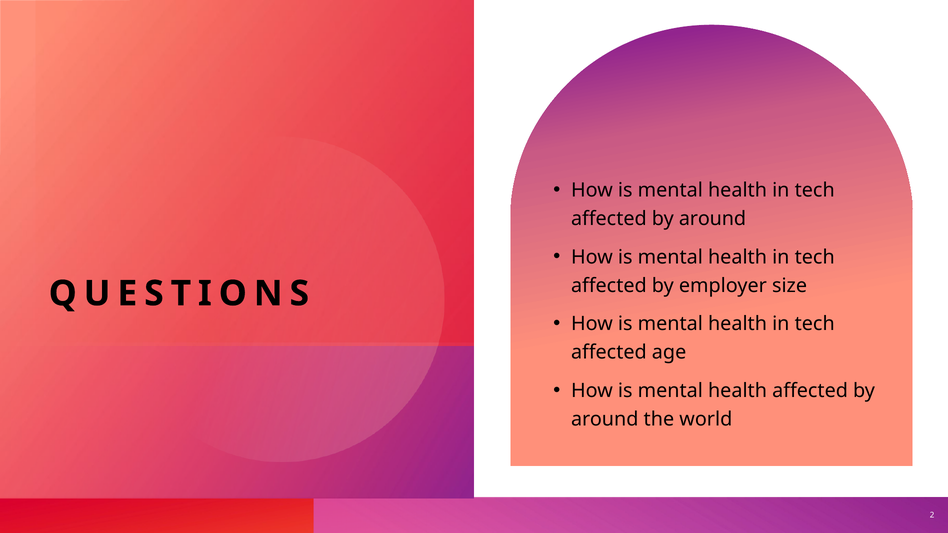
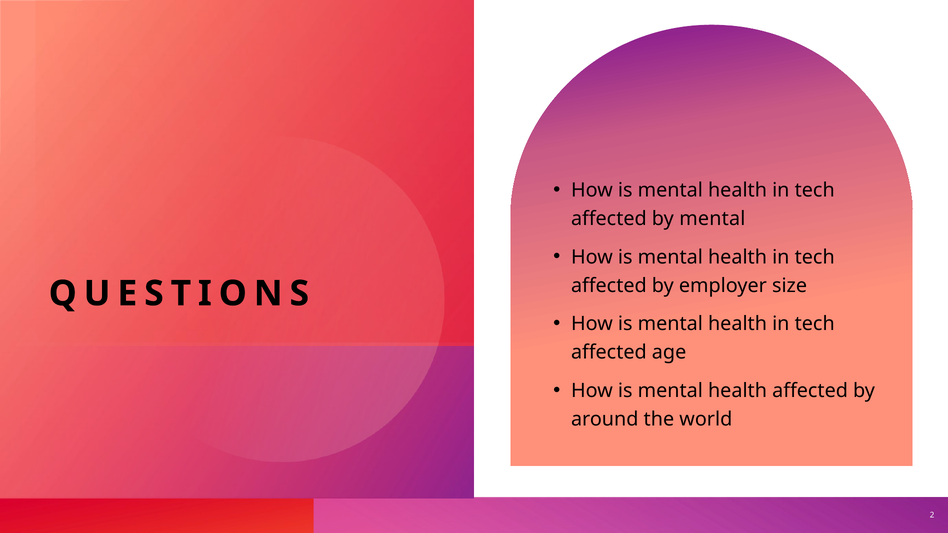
around at (712, 219): around -> mental
